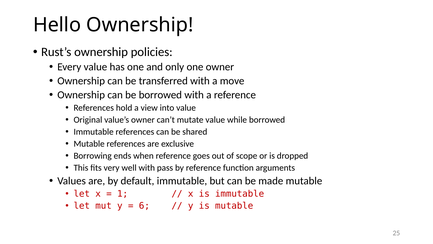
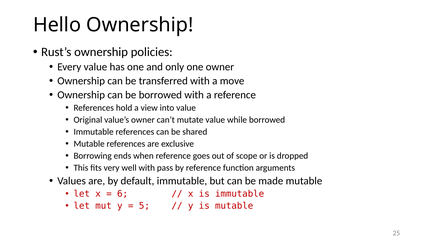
1: 1 -> 6
6: 6 -> 5
